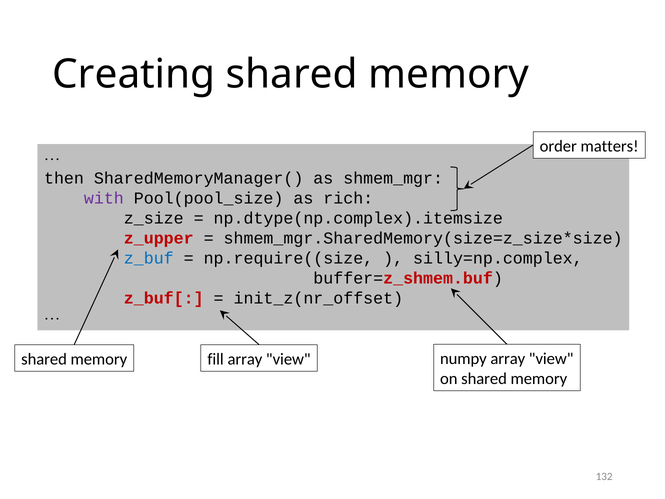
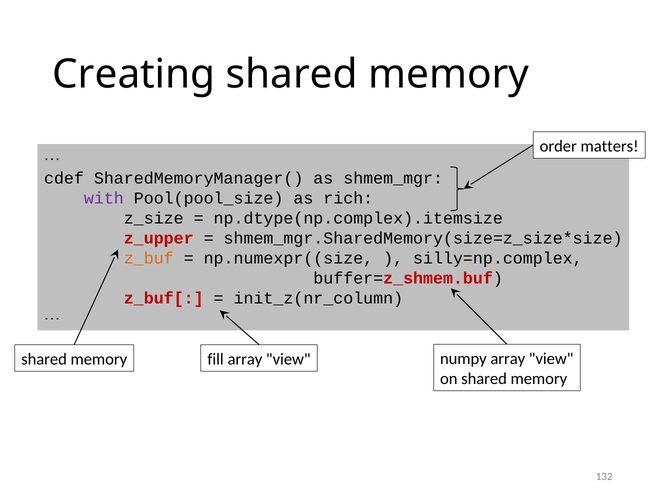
then: then -> cdef
z_buf colour: blue -> orange
np.require((size: np.require((size -> np.numexpr((size
init_z(nr_offset: init_z(nr_offset -> init_z(nr_column
